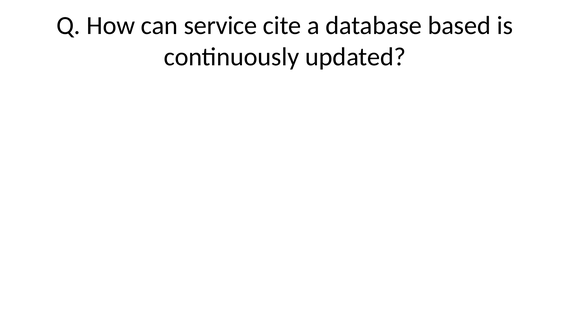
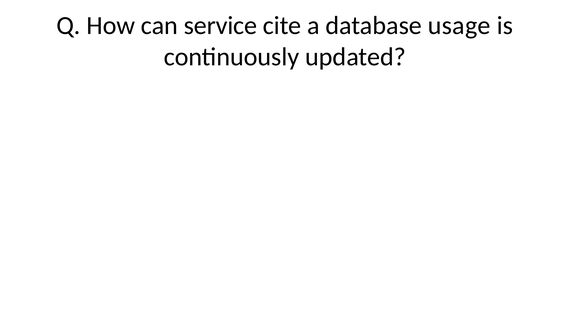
based: based -> usage
